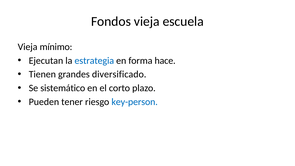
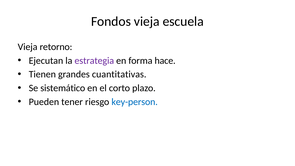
mínimo: mínimo -> retorno
estrategia colour: blue -> purple
diversificado: diversificado -> cuantitativas
